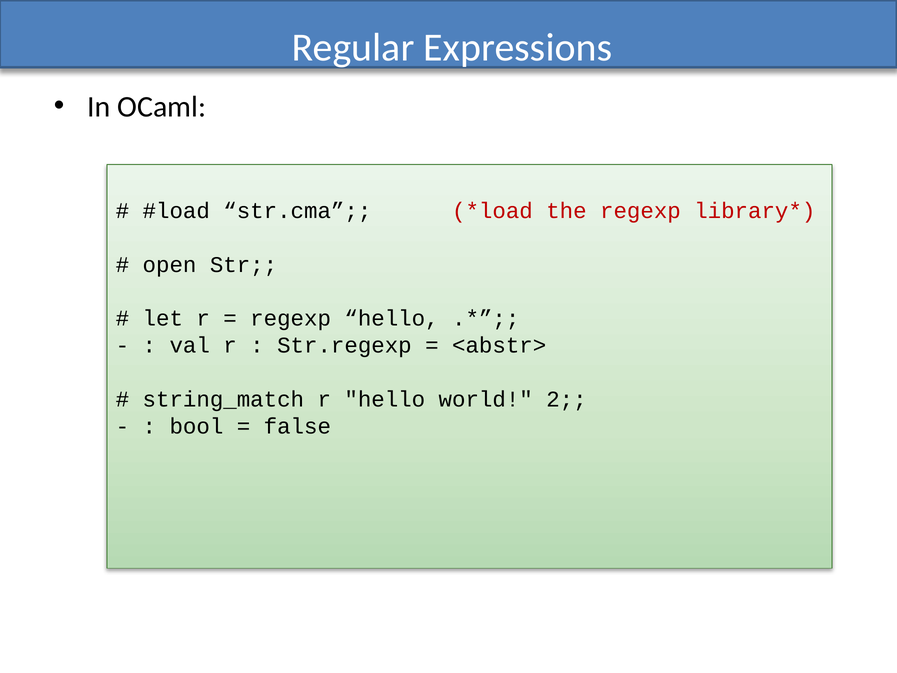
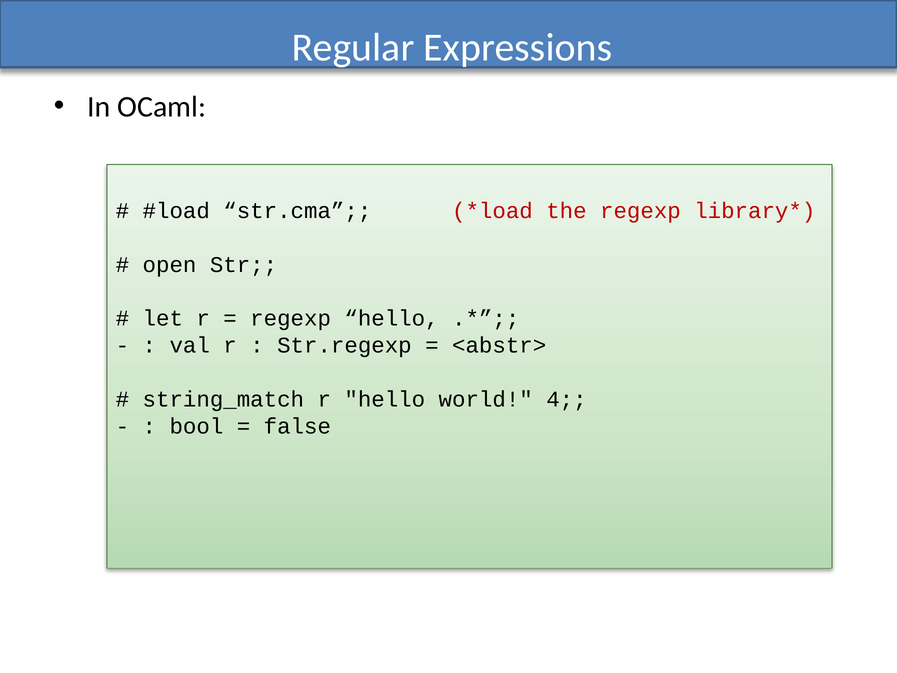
2: 2 -> 4
